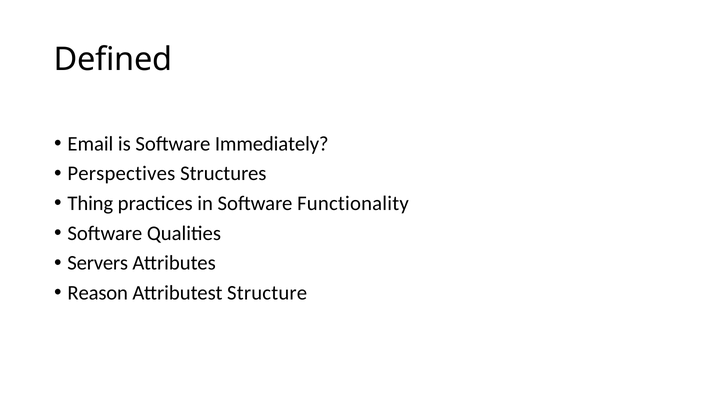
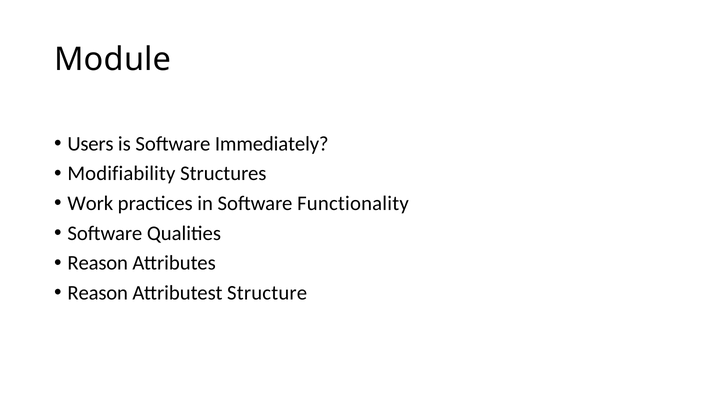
Defined: Defined -> Module
Email: Email -> Users
Perspectives: Perspectives -> Modifiability
Thing: Thing -> Work
Servers at (98, 263): Servers -> Reason
